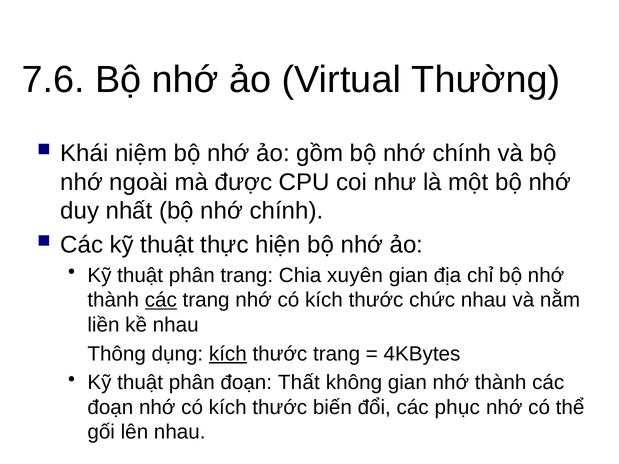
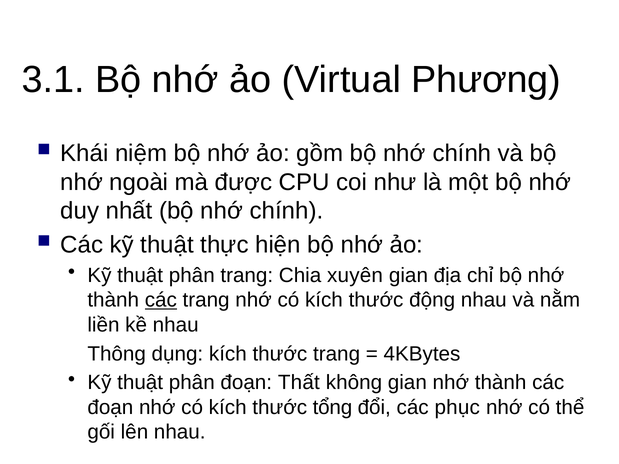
7.6: 7.6 -> 3.1
Thường: Thường -> Phương
chức: chức -> động
kích at (228, 354) underline: present -> none
biến: biến -> tổng
